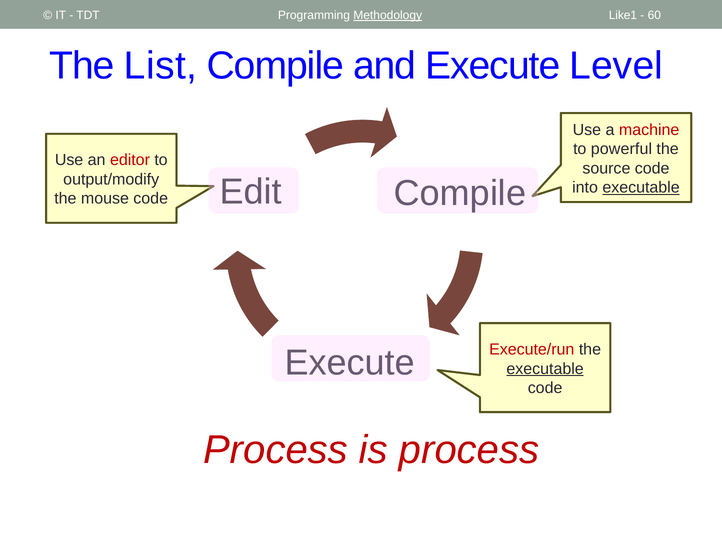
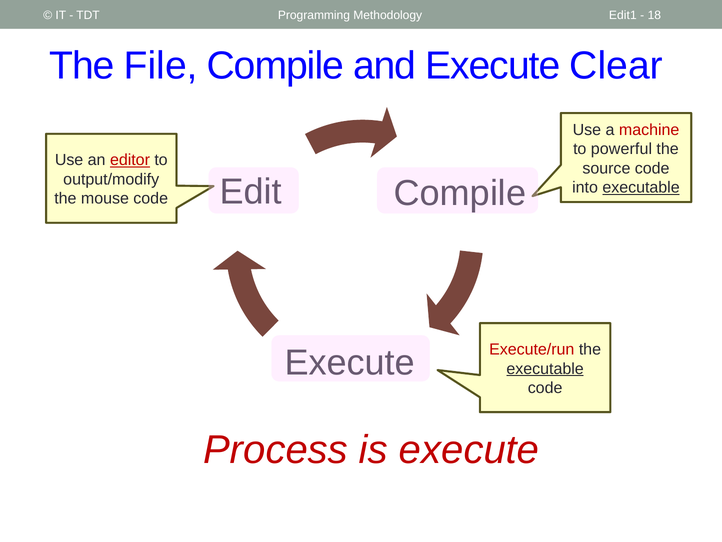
Methodology underline: present -> none
Like1: Like1 -> Edit1
60: 60 -> 18
List: List -> File
Level: Level -> Clear
editor underline: none -> present
is process: process -> execute
